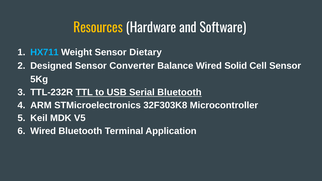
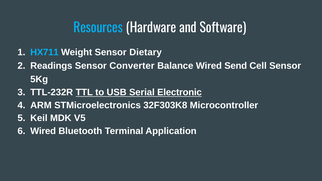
Resources colour: yellow -> light blue
Designed: Designed -> Readings
Solid: Solid -> Send
Serial Bluetooth: Bluetooth -> Electronic
